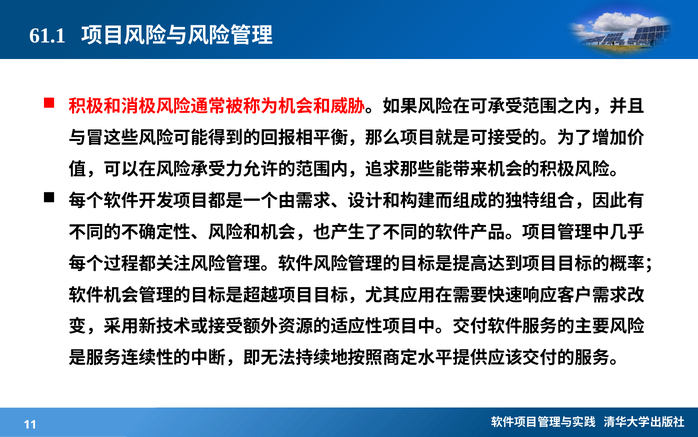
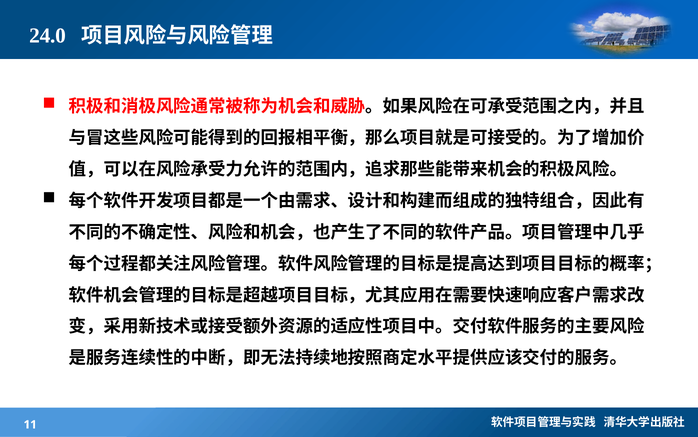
61.1: 61.1 -> 24.0
